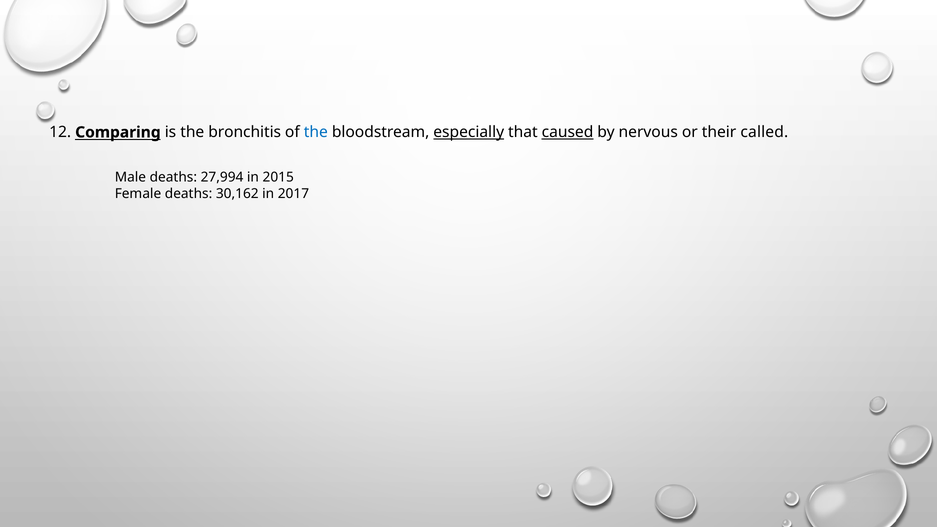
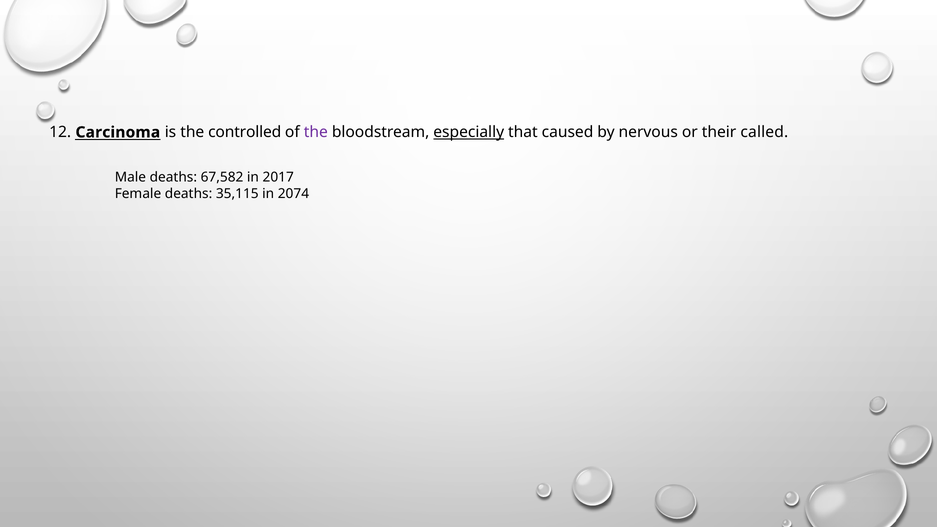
Comparing: Comparing -> Carcinoma
bronchitis: bronchitis -> controlled
the at (316, 132) colour: blue -> purple
caused underline: present -> none
27,994: 27,994 -> 67,582
2015: 2015 -> 2017
30,162: 30,162 -> 35,115
2017: 2017 -> 2074
